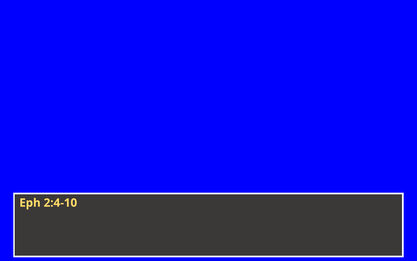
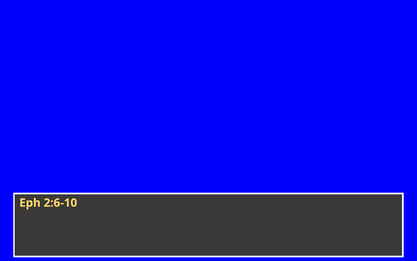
2:4-10: 2:4-10 -> 2:6-10
